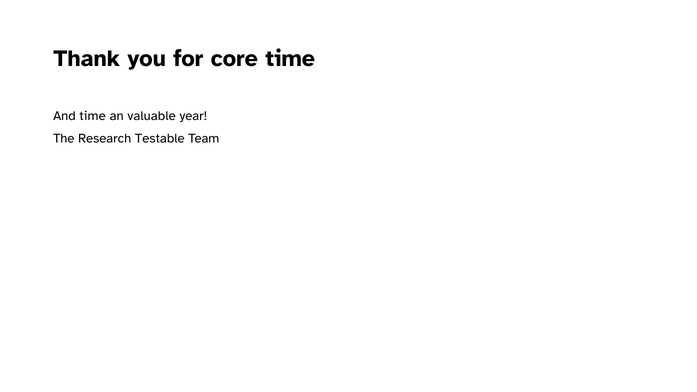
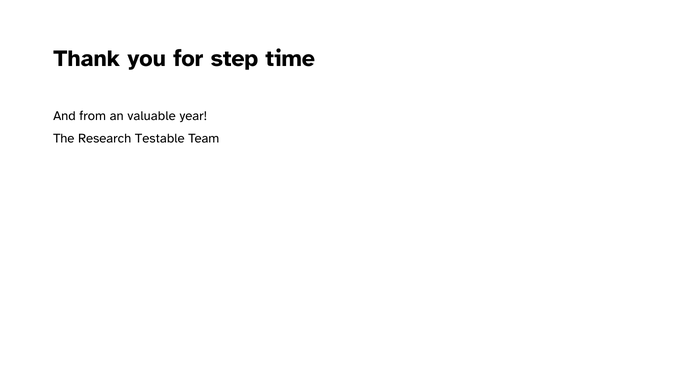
core: core -> step
And time: time -> from
